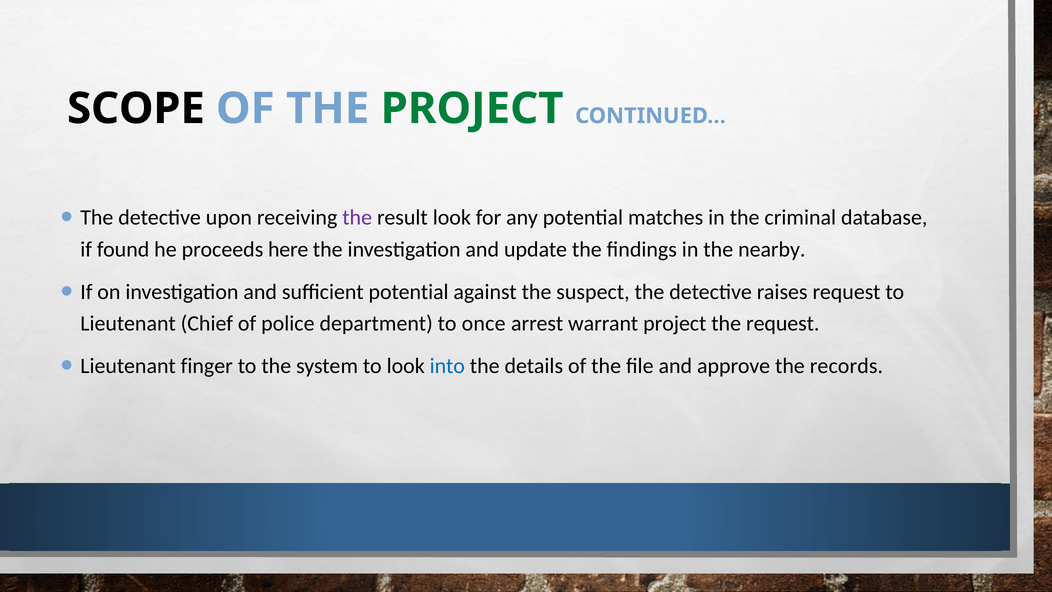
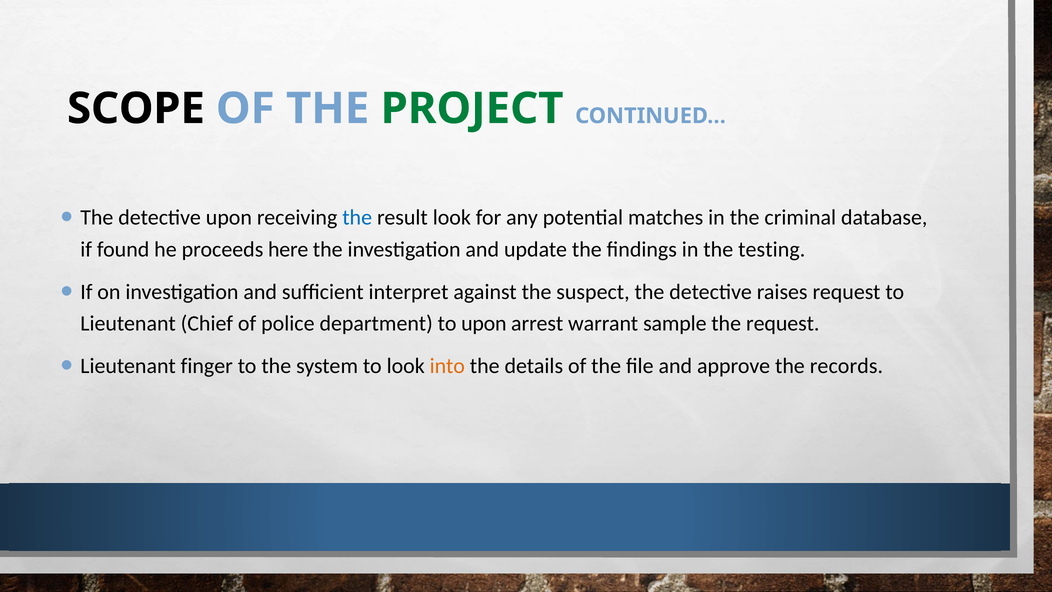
the at (357, 218) colour: purple -> blue
nearby: nearby -> testing
sufficient potential: potential -> interpret
to once: once -> upon
warrant project: project -> sample
into colour: blue -> orange
